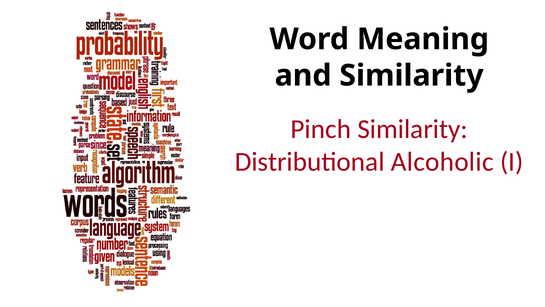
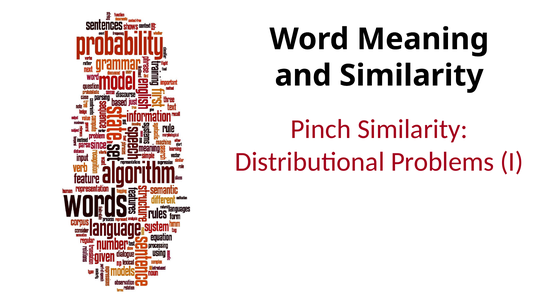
Alcoholic: Alcoholic -> Problems
